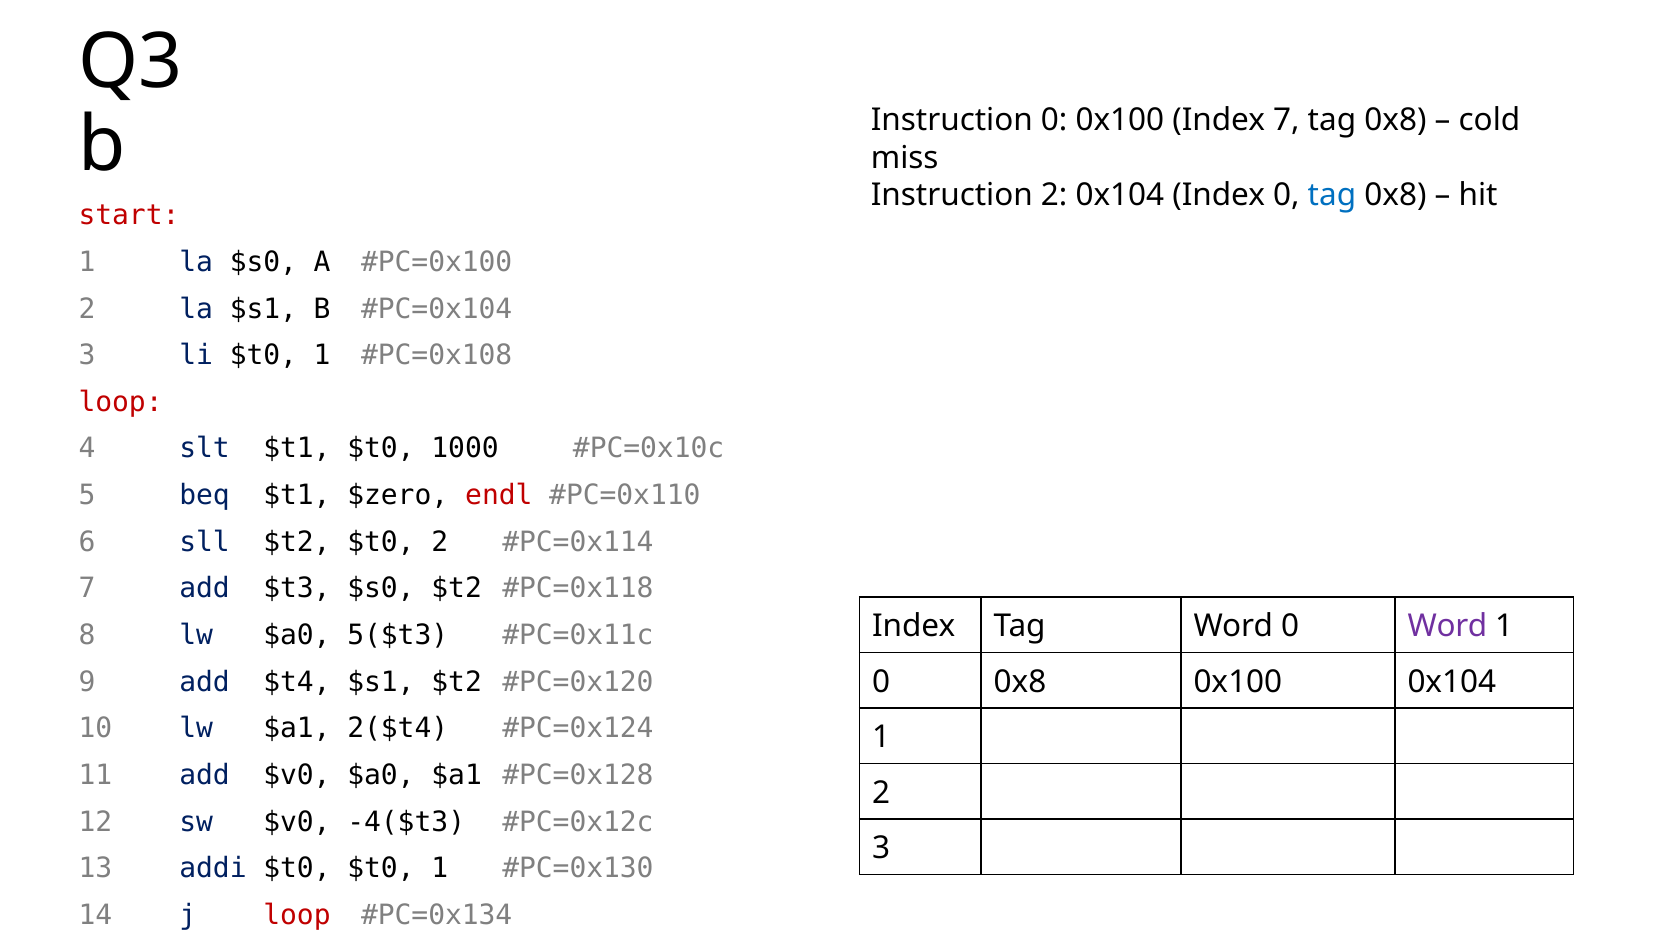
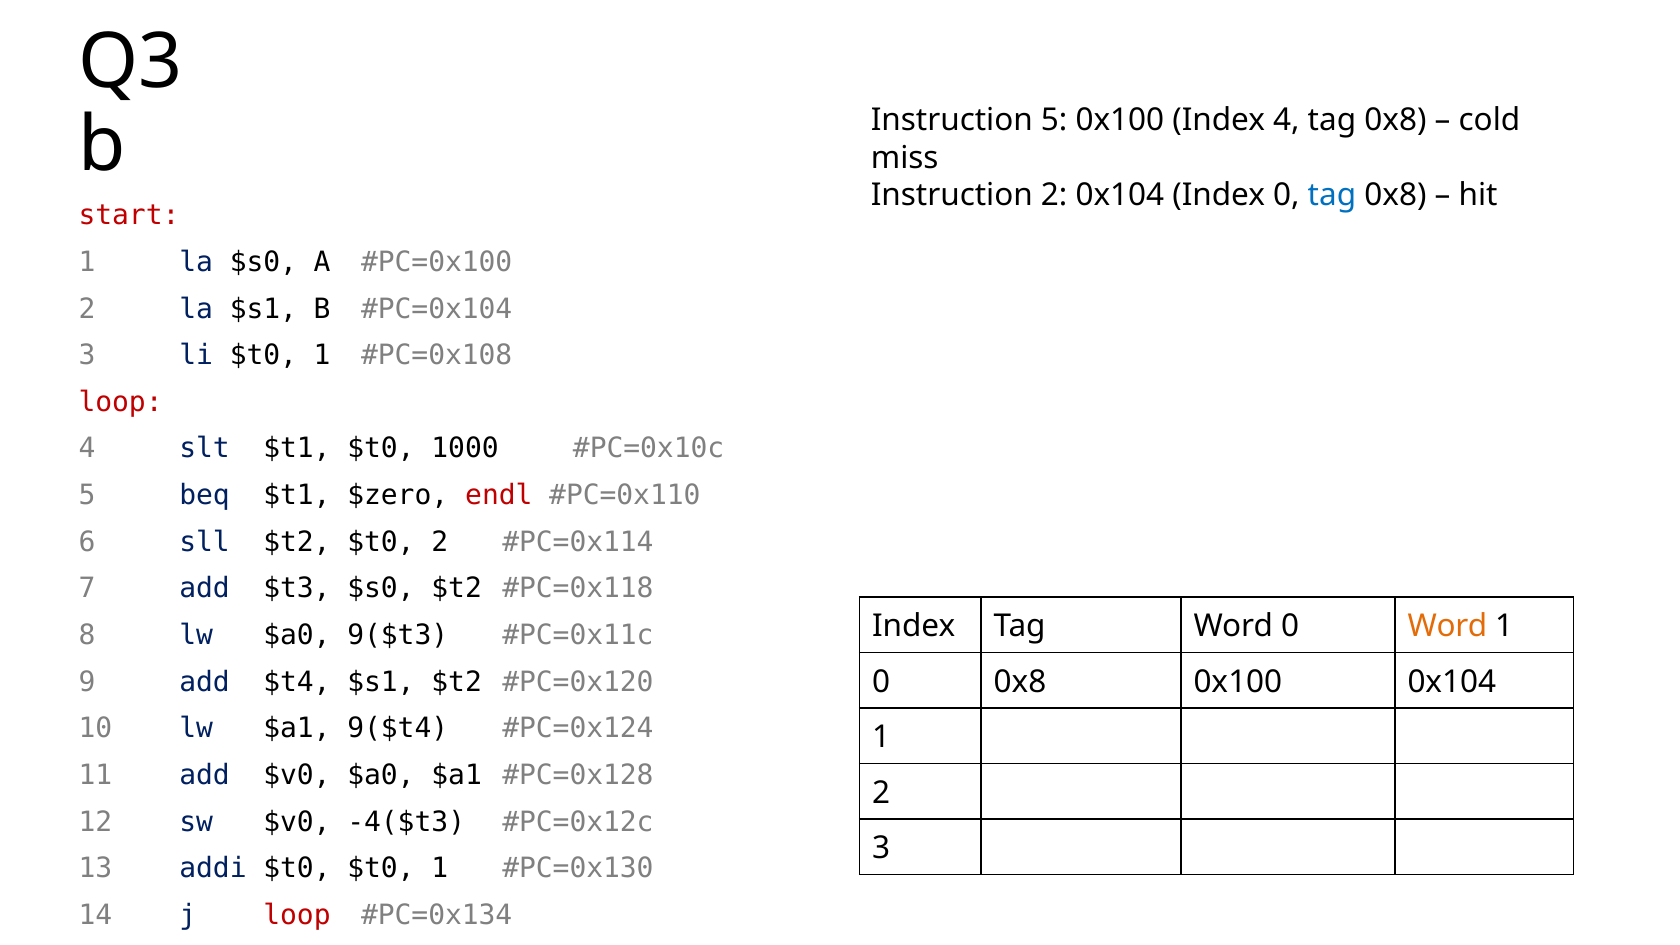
Instruction 0: 0 -> 5
Index 7: 7 -> 4
Word at (1447, 626) colour: purple -> orange
5($t3: 5($t3 -> 9($t3
2($t4: 2($t4 -> 9($t4
